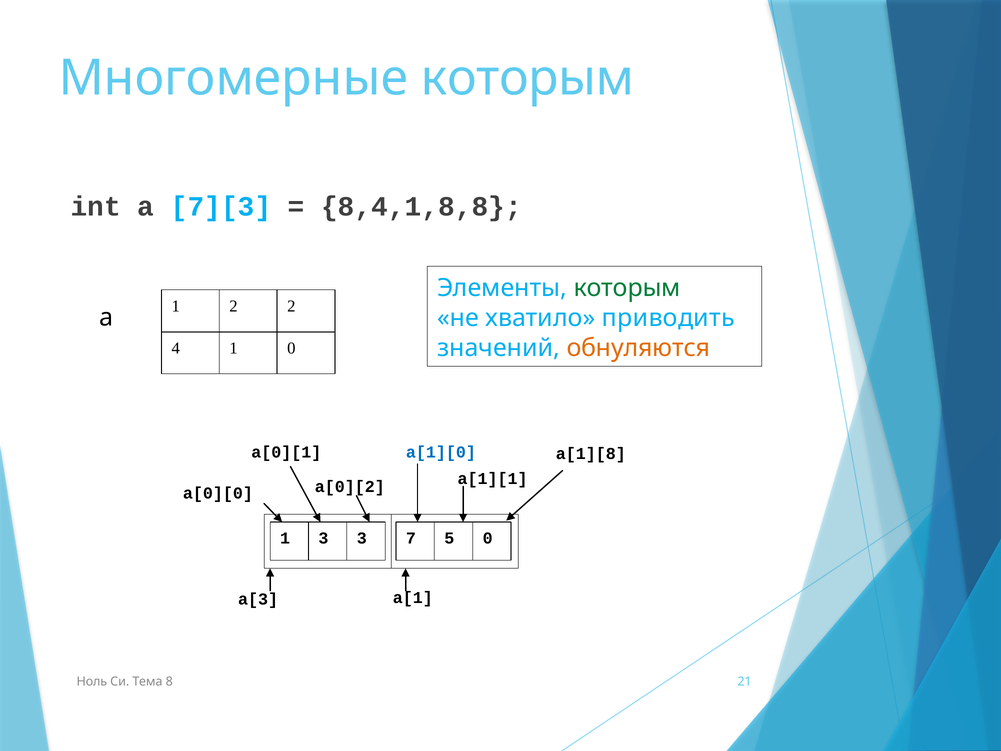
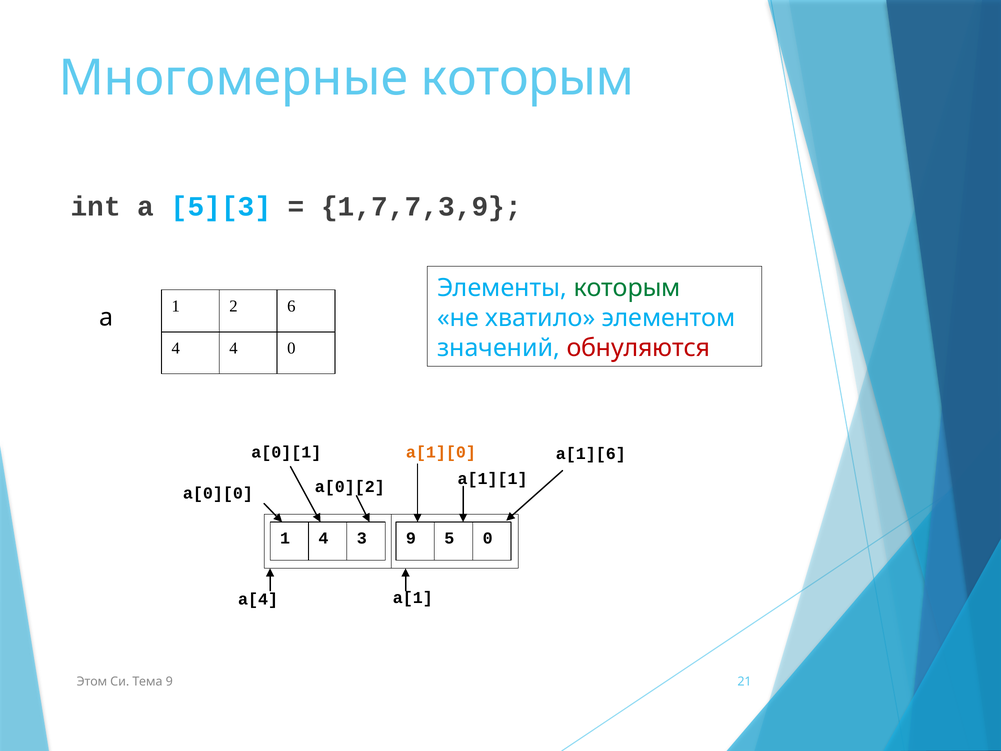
7][3: 7][3 -> 5][3
8,4,1,8,8: 8,4,1,8,8 -> 1,7,7,3,9
2 2: 2 -> 6
приводить: приводить -> элементом
4 1: 1 -> 4
обнуляются colour: orange -> red
a[1][0 colour: blue -> orange
a[1][8: a[1][8 -> a[1][6
1 3: 3 -> 4
3 7: 7 -> 9
a[3: a[3 -> a[4
Ноль: Ноль -> Этом
Тема 8: 8 -> 9
